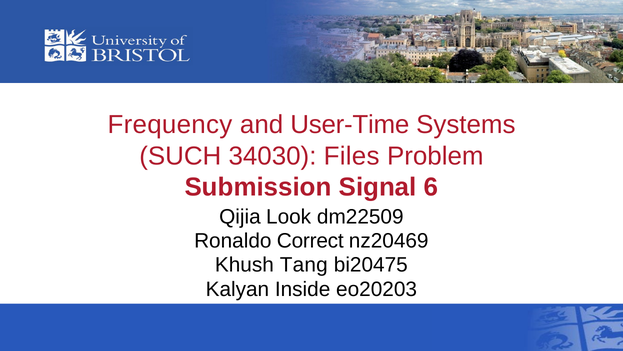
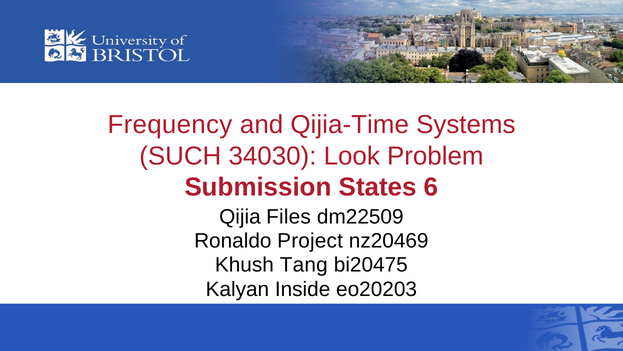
User-Time: User-Time -> Qijia-Time
Files: Files -> Look
Signal: Signal -> States
Look: Look -> Files
Correct: Correct -> Project
